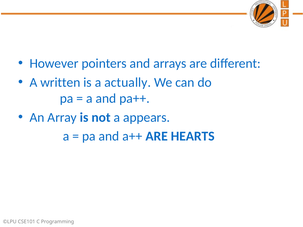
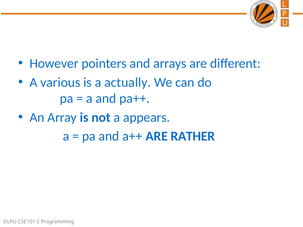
written: written -> various
HEARTS: HEARTS -> RATHER
